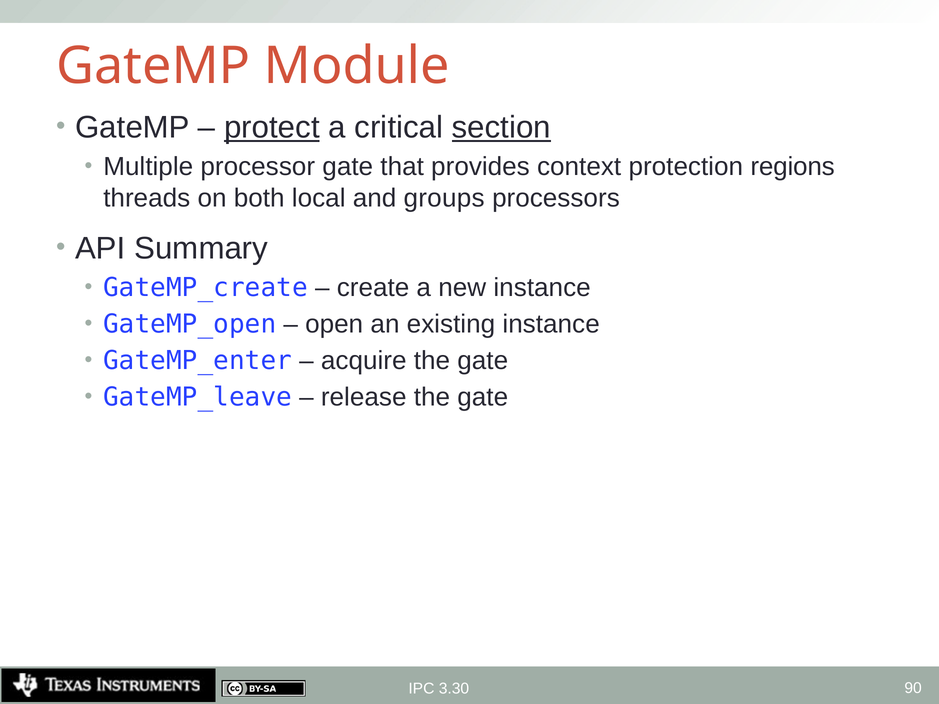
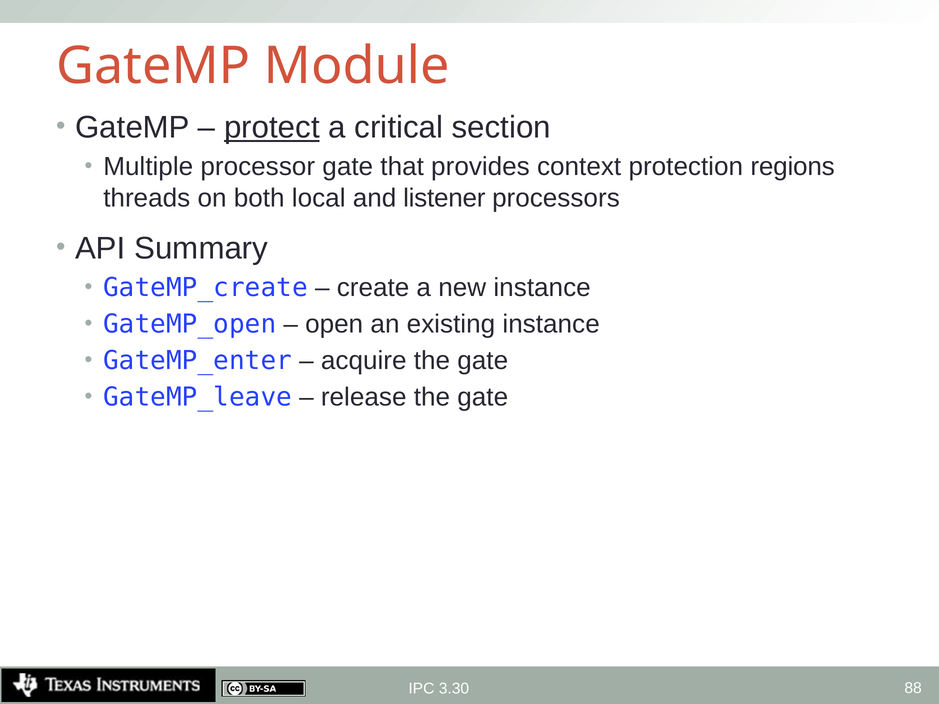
section underline: present -> none
groups: groups -> listener
90: 90 -> 88
